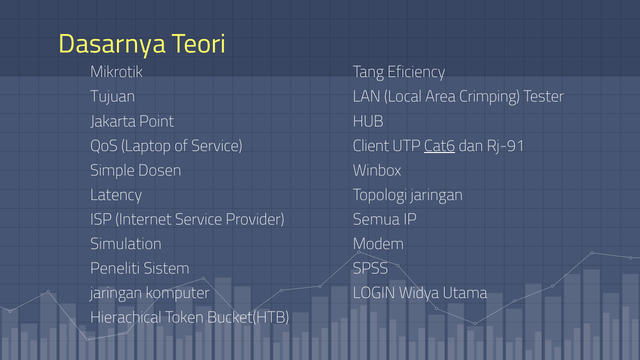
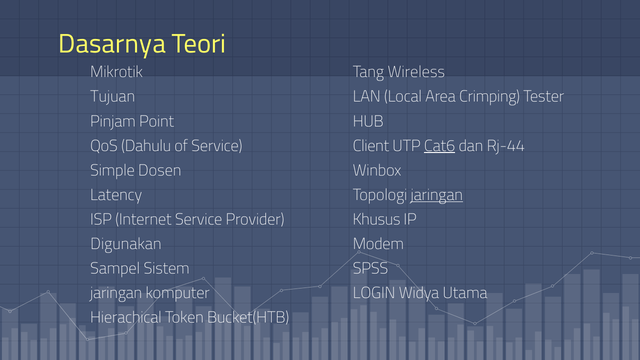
Eficiency: Eficiency -> Wireless
Jakarta: Jakarta -> Pinjam
Laptop: Laptop -> Dahulu
Rj-91: Rj-91 -> Rj-44
jaringan at (437, 195) underline: none -> present
Semua: Semua -> Khusus
Simulation: Simulation -> Digunakan
Peneliti: Peneliti -> Sampel
